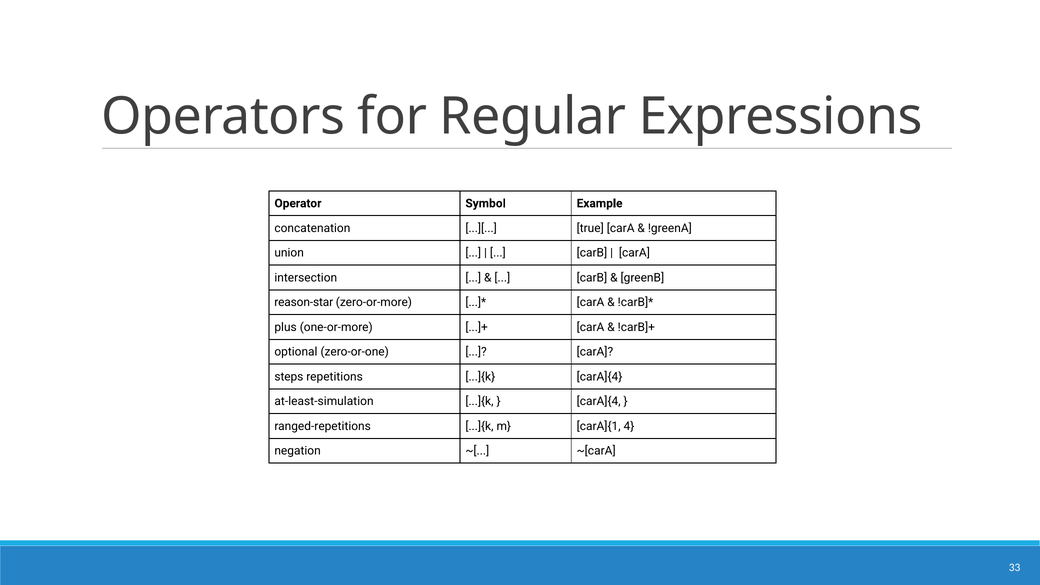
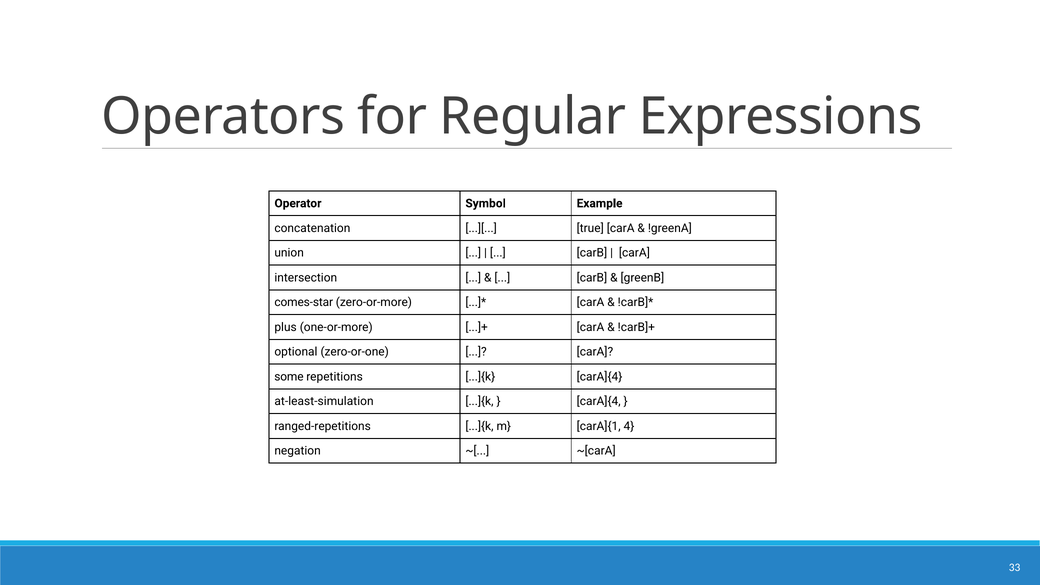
reason-star: reason-star -> comes-star
steps: steps -> some
